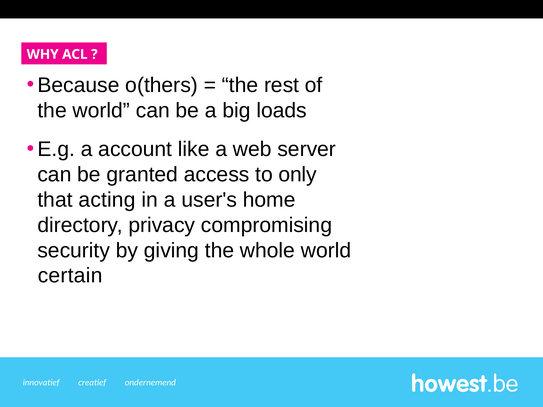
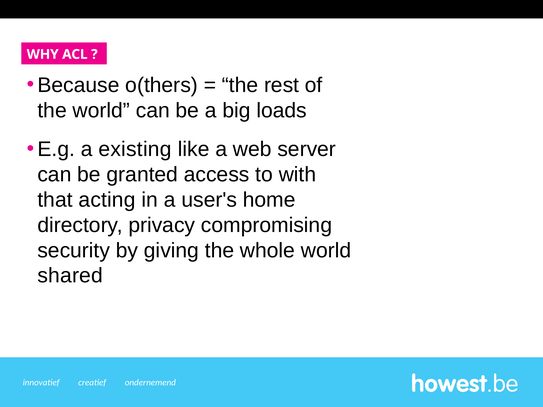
account: account -> existing
only: only -> with
certain: certain -> shared
